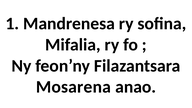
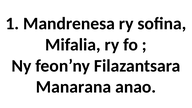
Mosarena: Mosarena -> Manarana
